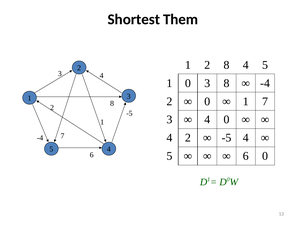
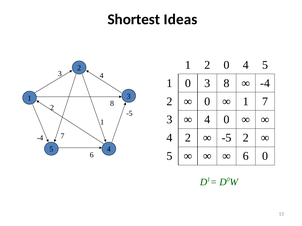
Them: Them -> Ideas
2 8: 8 -> 0
-5 4: 4 -> 2
